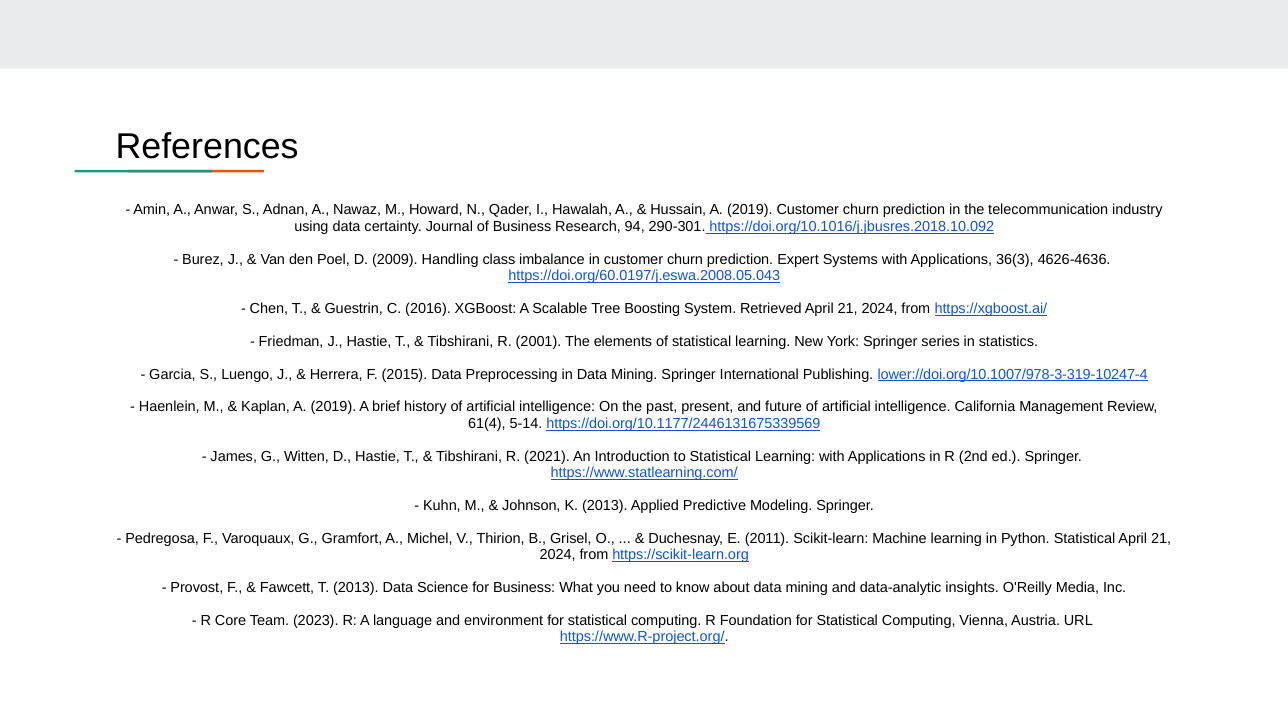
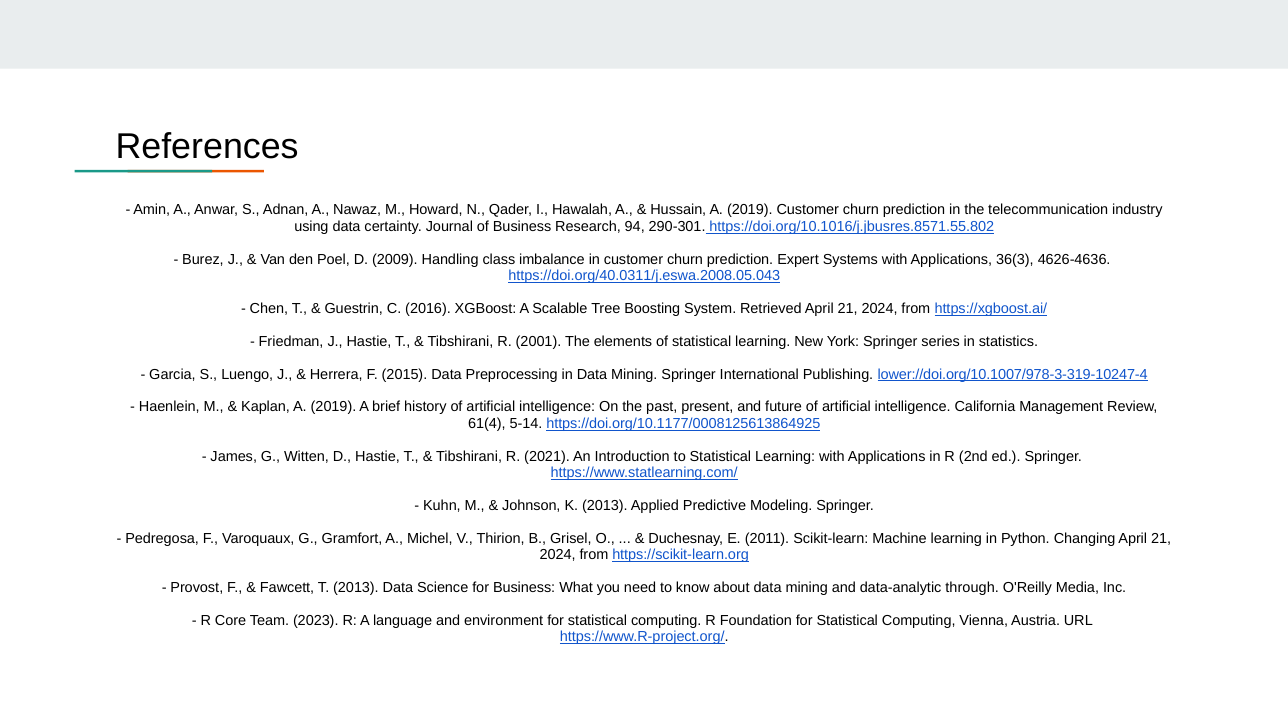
https://doi.org/10.1016/j.jbusres.2018.10.092: https://doi.org/10.1016/j.jbusres.2018.10.092 -> https://doi.org/10.1016/j.jbusres.8571.55.802
https://doi.org/60.0197/j.eswa.2008.05.043: https://doi.org/60.0197/j.eswa.2008.05.043 -> https://doi.org/40.0311/j.eswa.2008.05.043
https://doi.org/10.1177/2446131675339569: https://doi.org/10.1177/2446131675339569 -> https://doi.org/10.1177/0008125613864925
Python Statistical: Statistical -> Changing
insights: insights -> through
